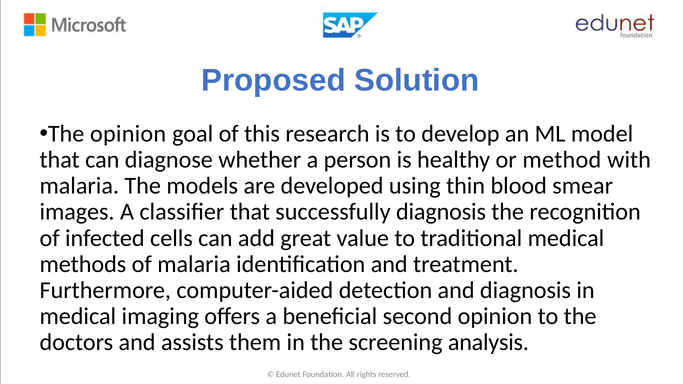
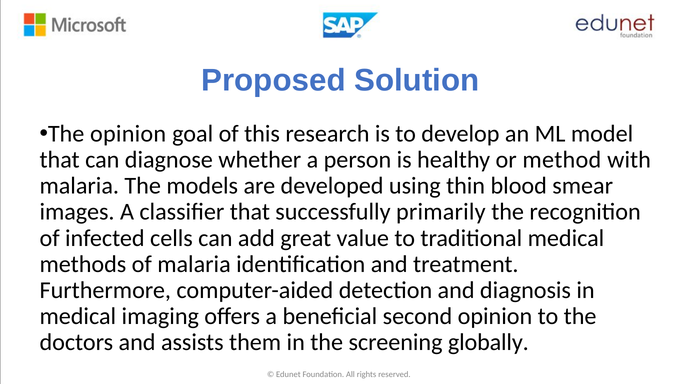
successfully diagnosis: diagnosis -> primarily
analysis: analysis -> globally
